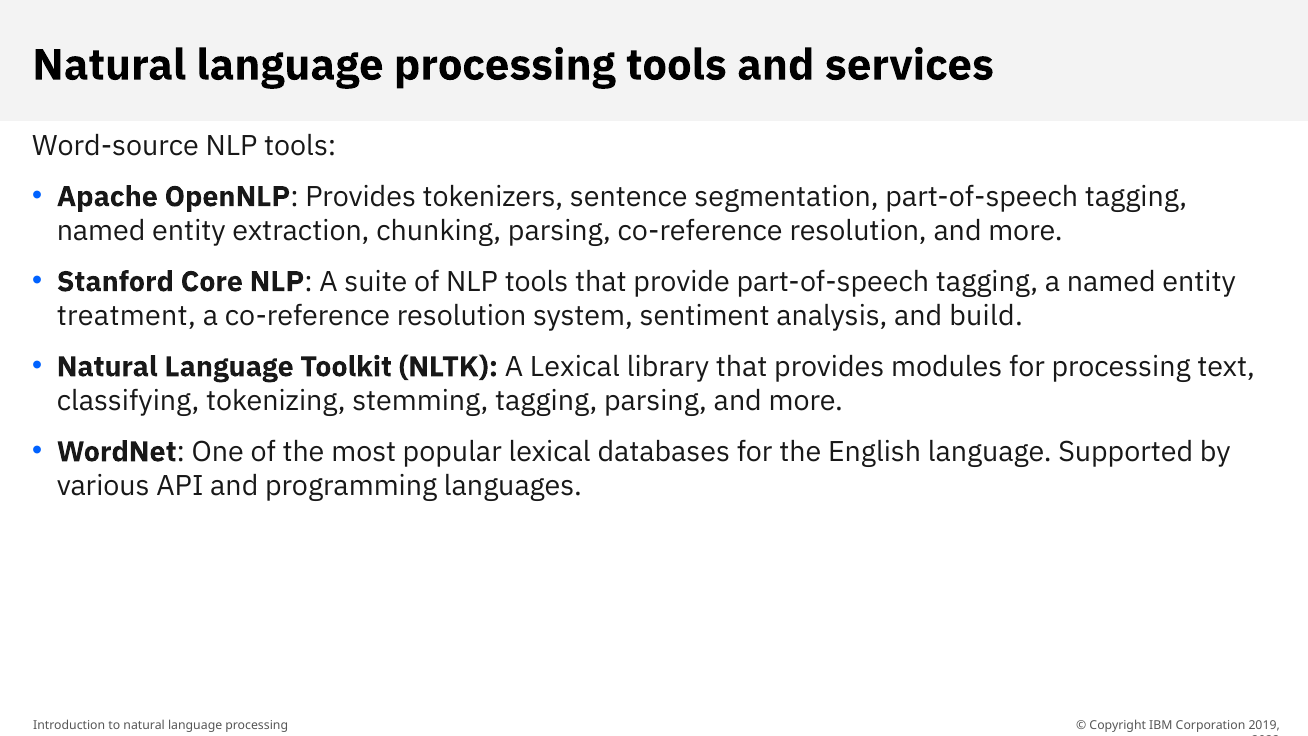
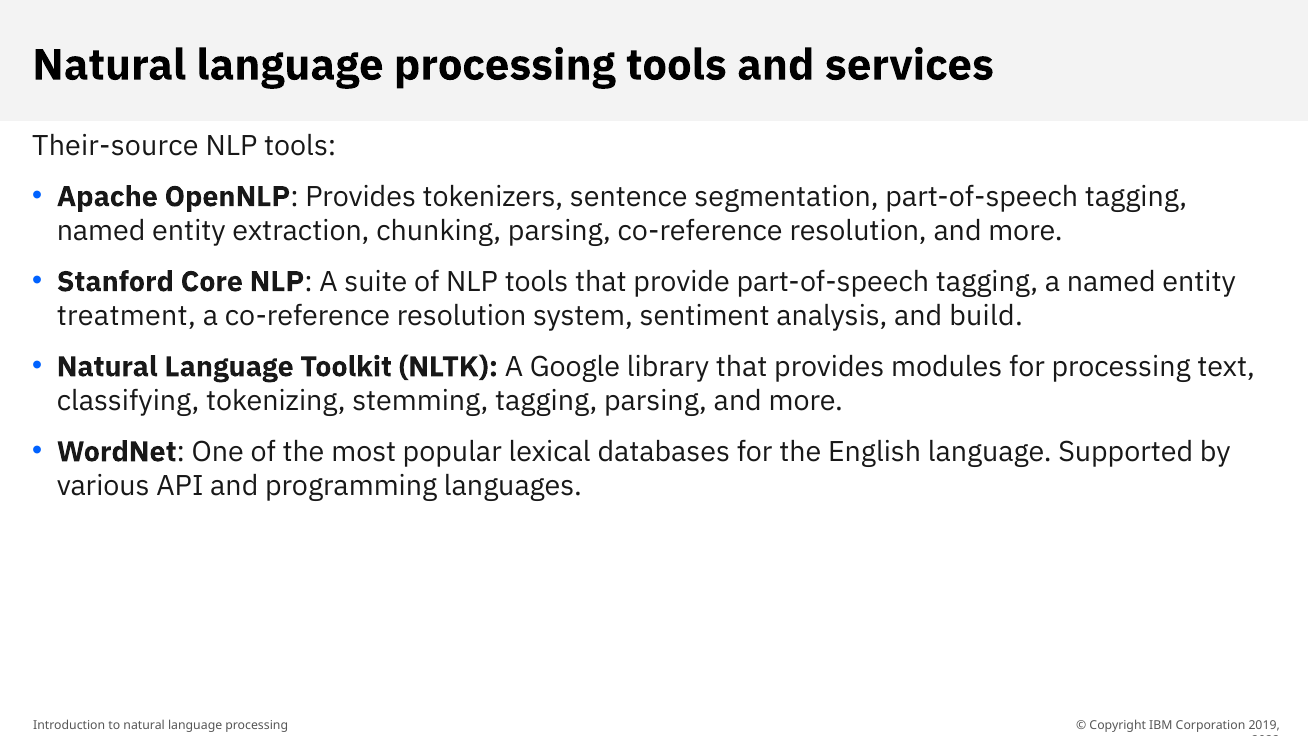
Word-source: Word-source -> Their-source
A Lexical: Lexical -> Google
